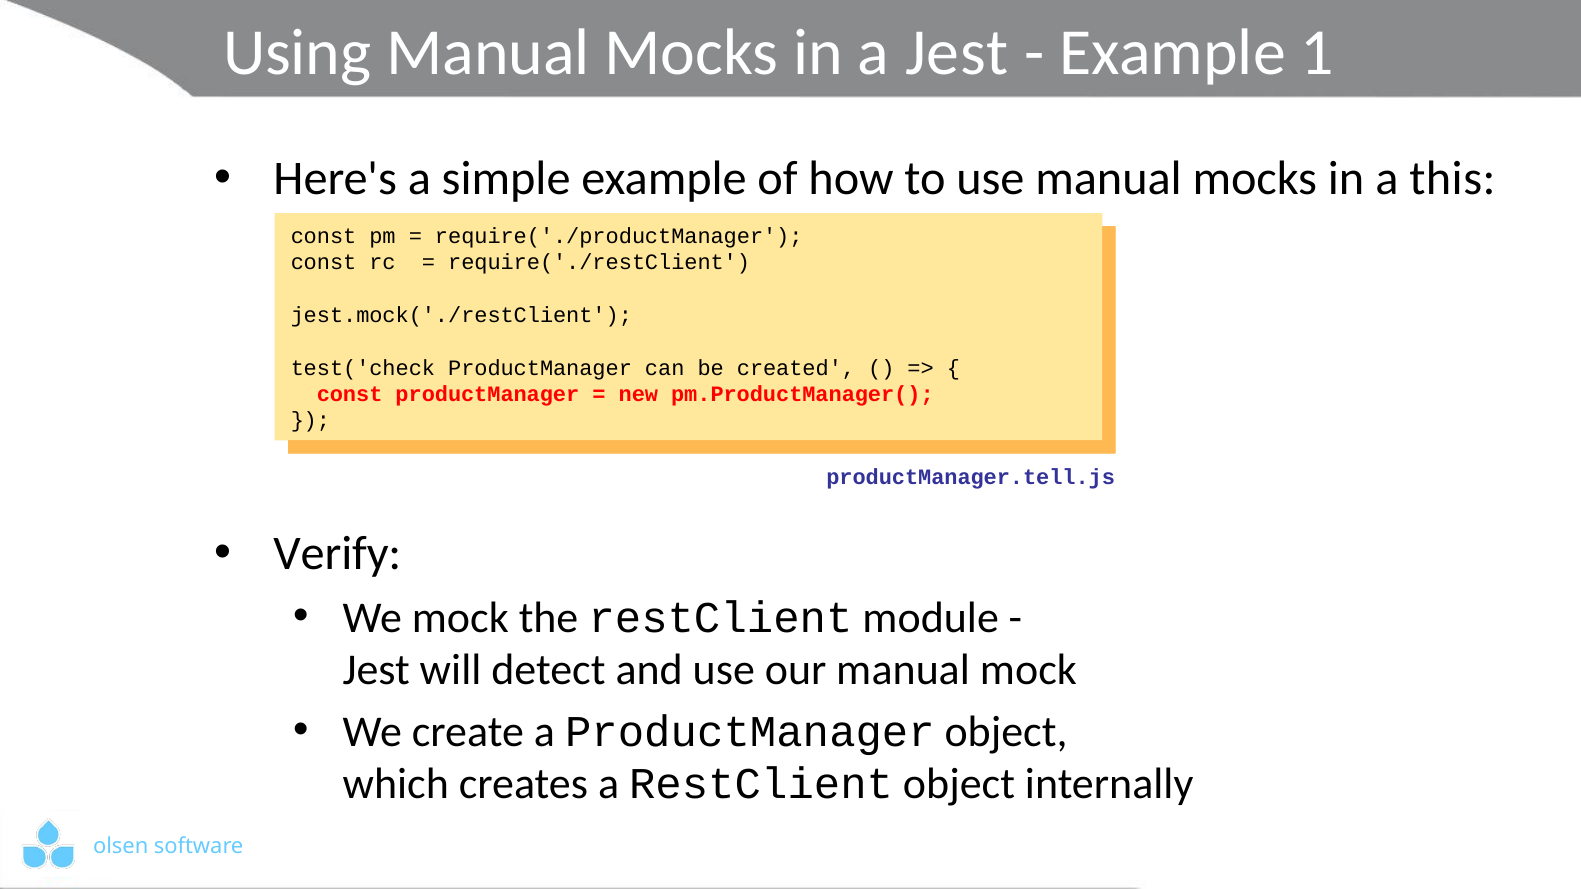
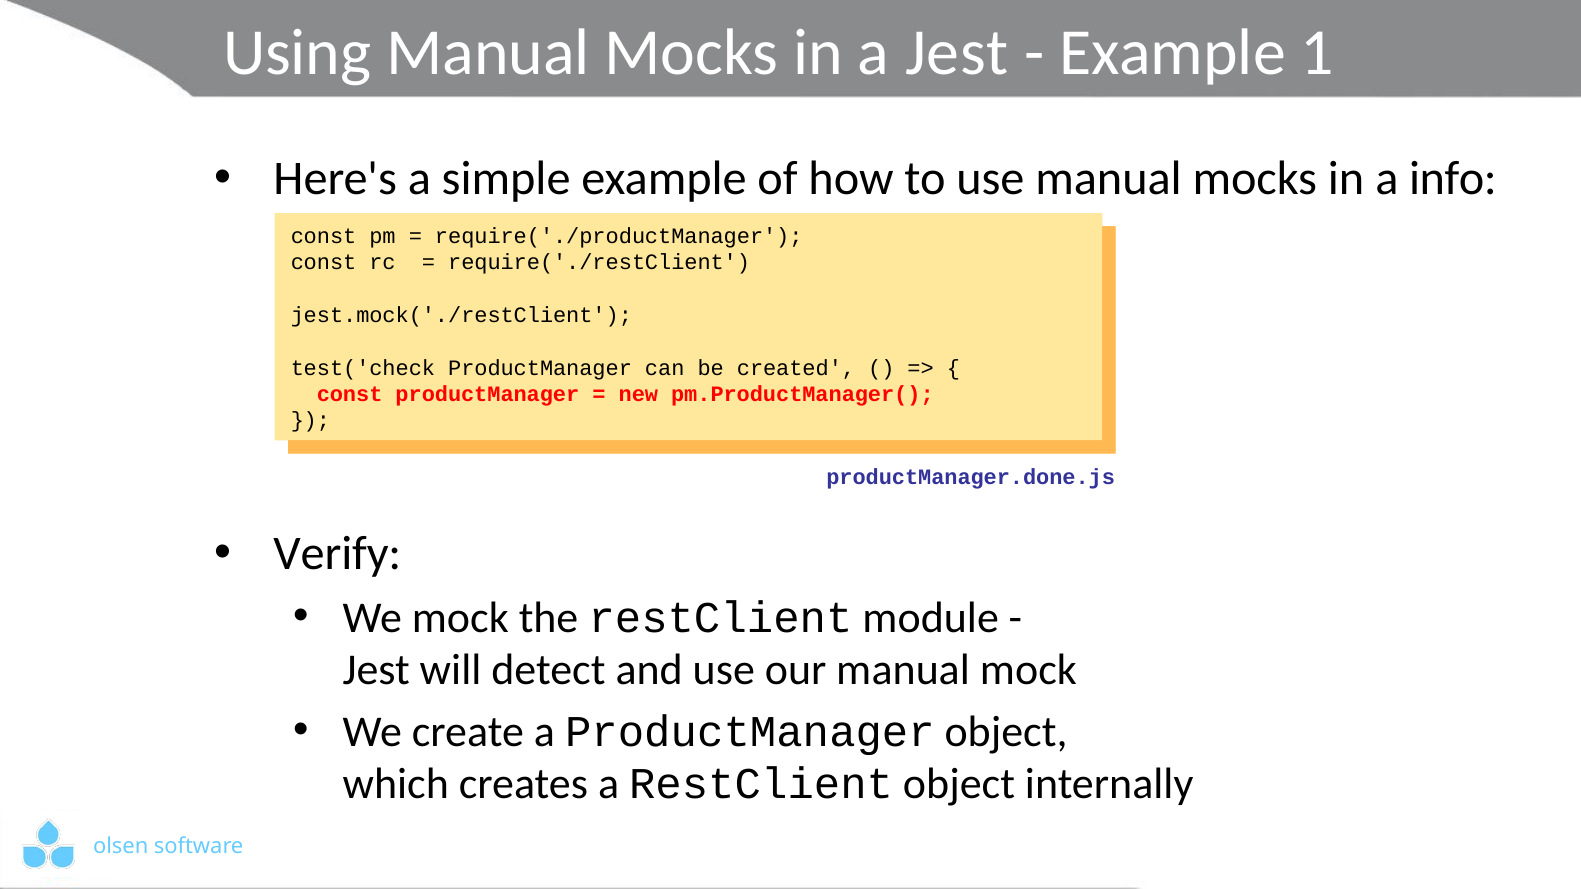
this: this -> info
productManager.tell.js: productManager.tell.js -> productManager.done.js
